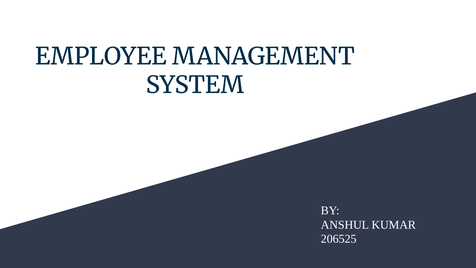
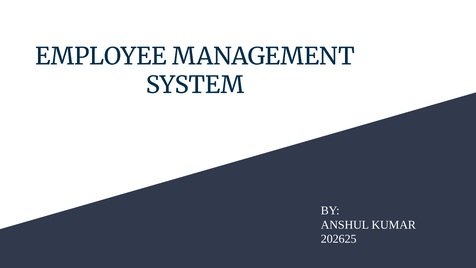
206525: 206525 -> 202625
